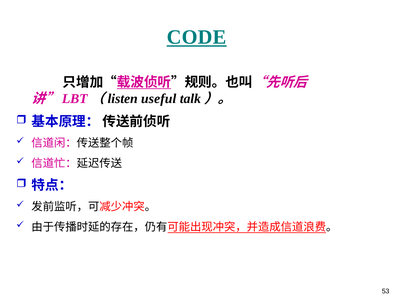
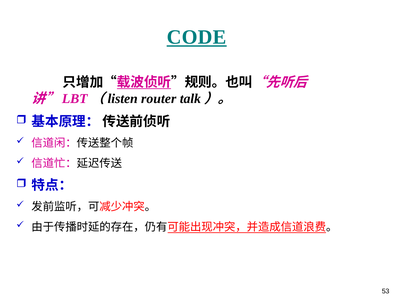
useful: useful -> router
